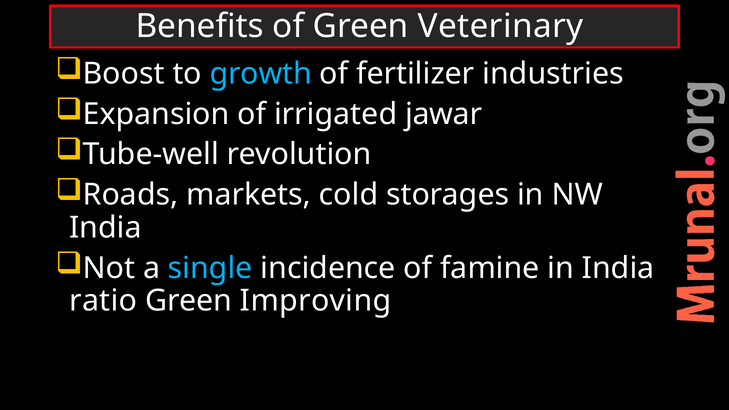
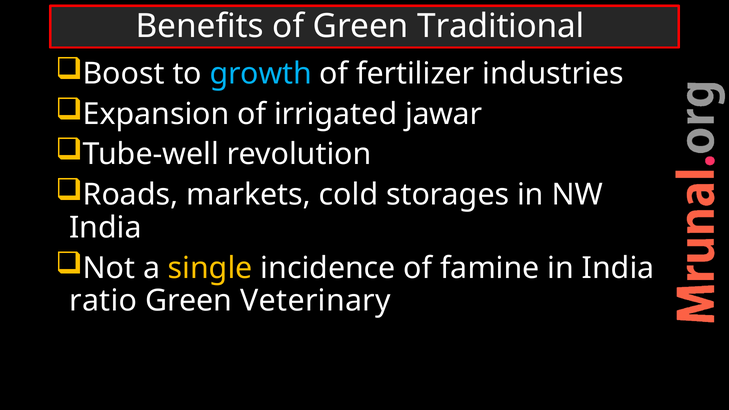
Veterinary: Veterinary -> Traditional
single colour: light blue -> yellow
Improving: Improving -> Veterinary
